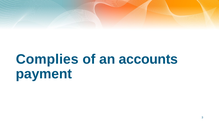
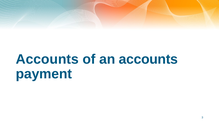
Complies at (47, 59): Complies -> Accounts
